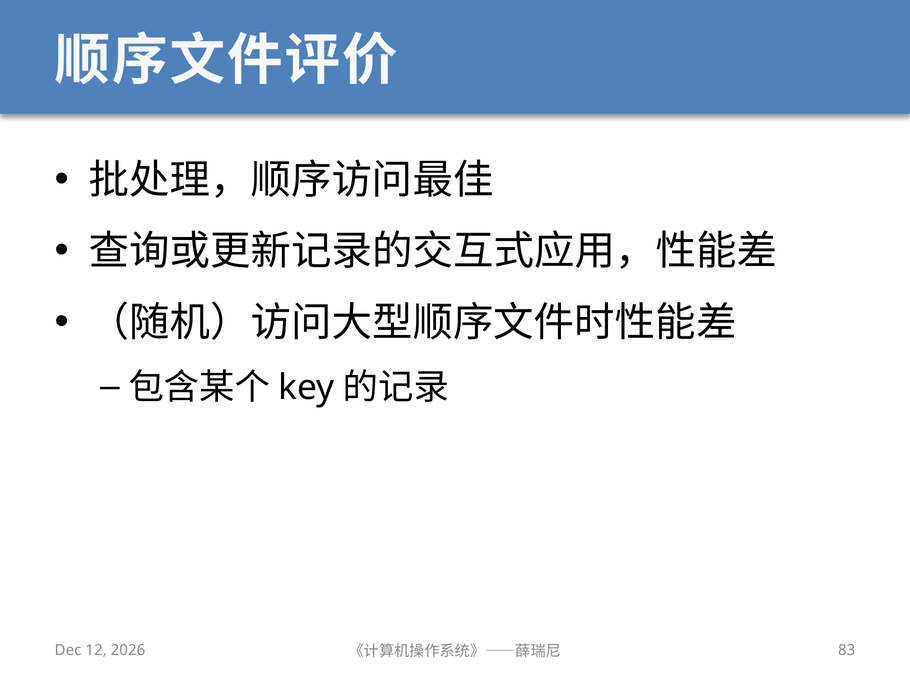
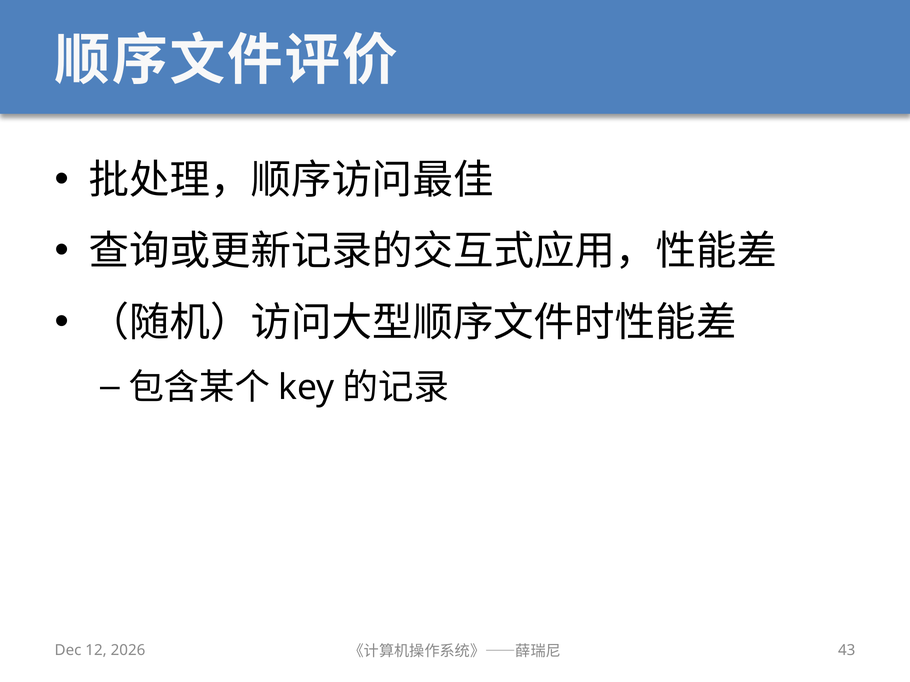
83: 83 -> 43
